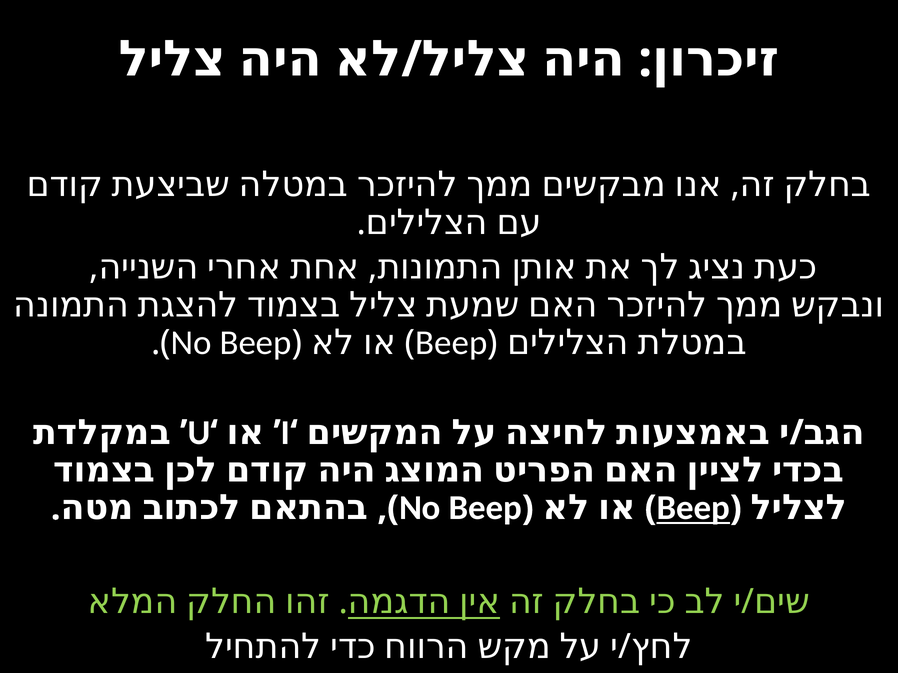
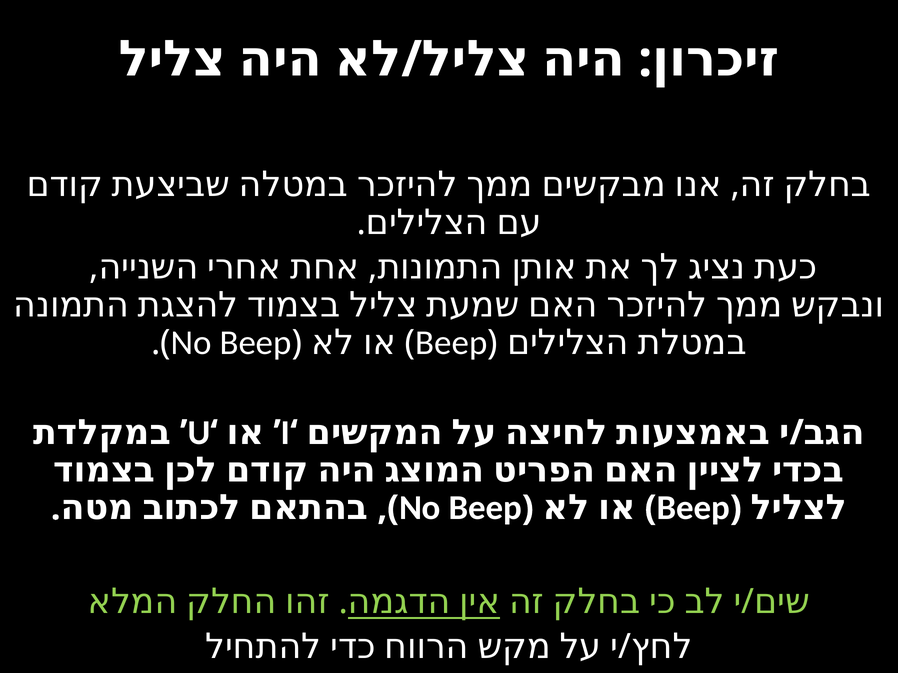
Beep at (693, 508) underline: present -> none
